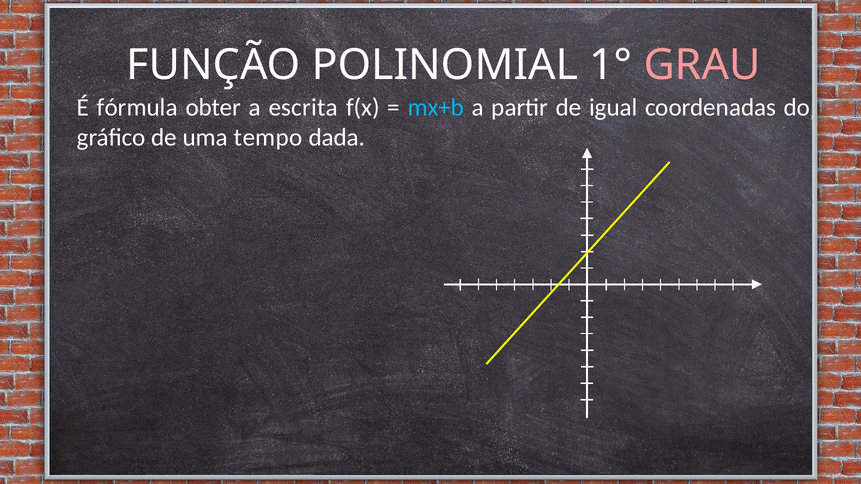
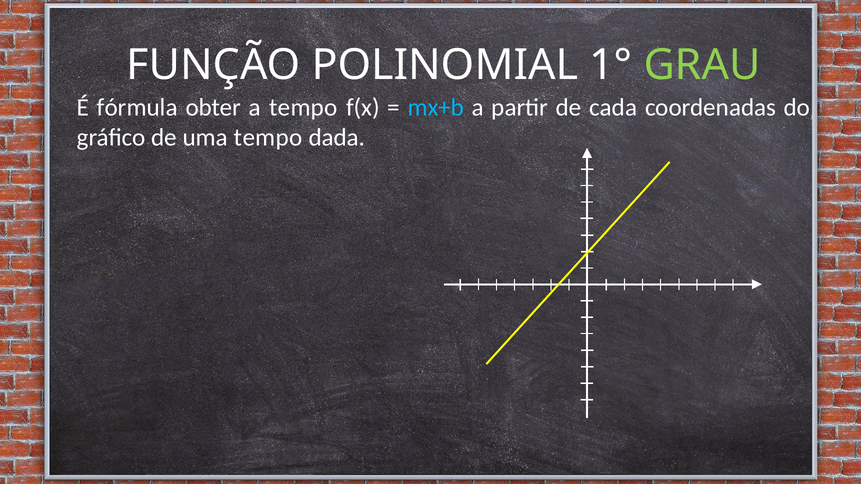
GRAU colour: pink -> light green
a escrita: escrita -> tempo
igual: igual -> cada
